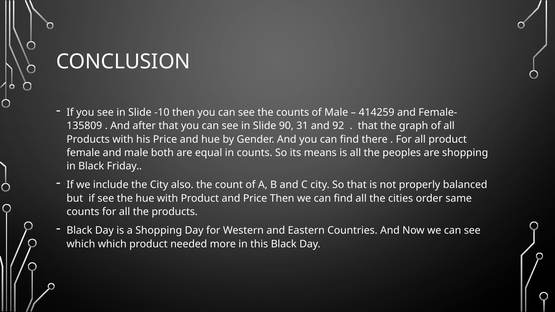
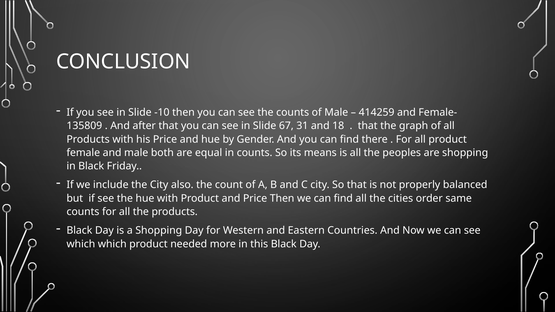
90: 90 -> 67
92: 92 -> 18
